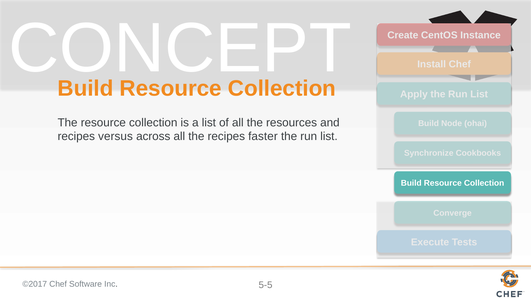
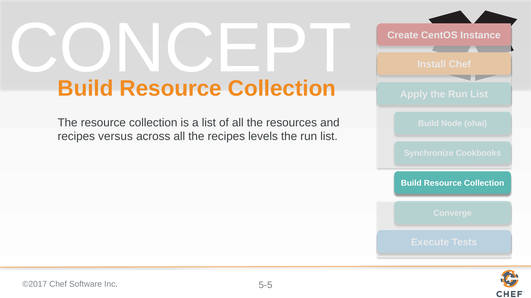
faster: faster -> levels
